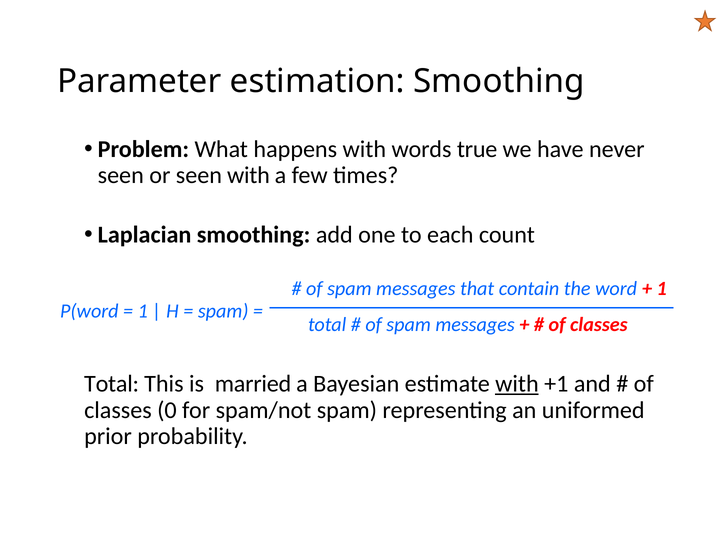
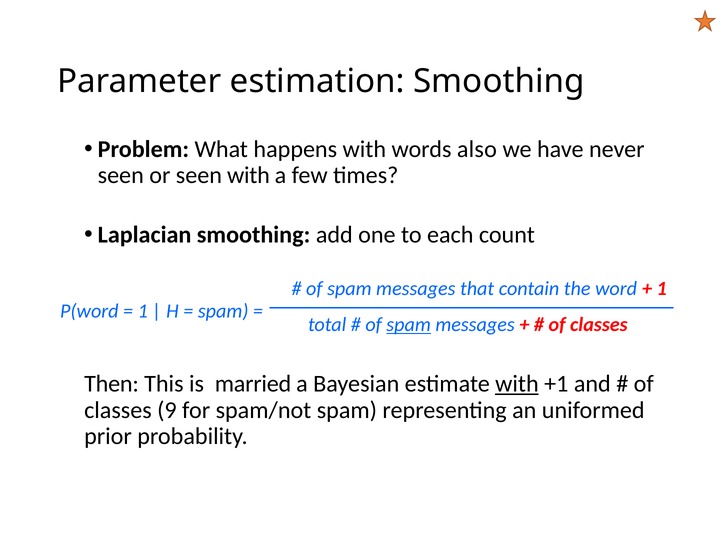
true: true -> also
spam at (409, 325) underline: none -> present
Total at (112, 384): Total -> Then
0: 0 -> 9
